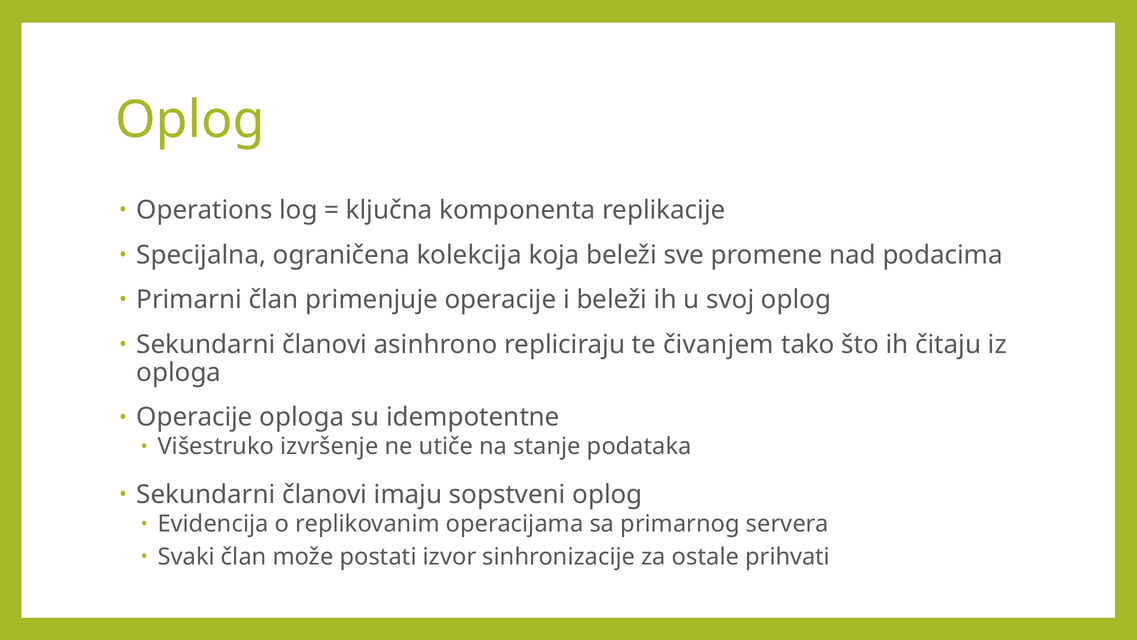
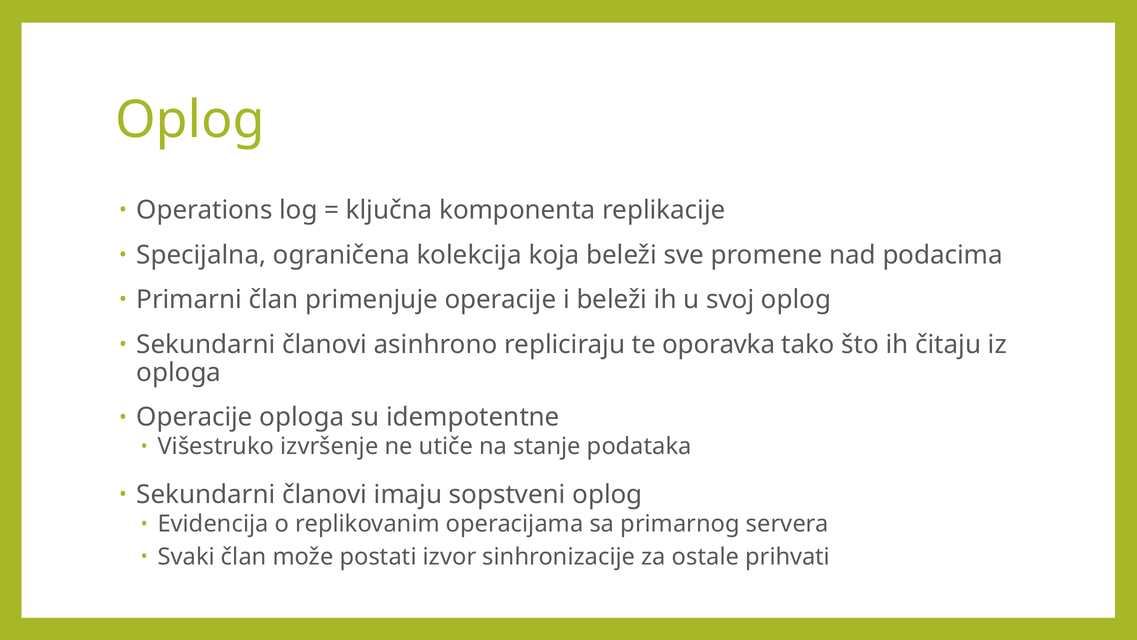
čivanjem: čivanjem -> oporavka
